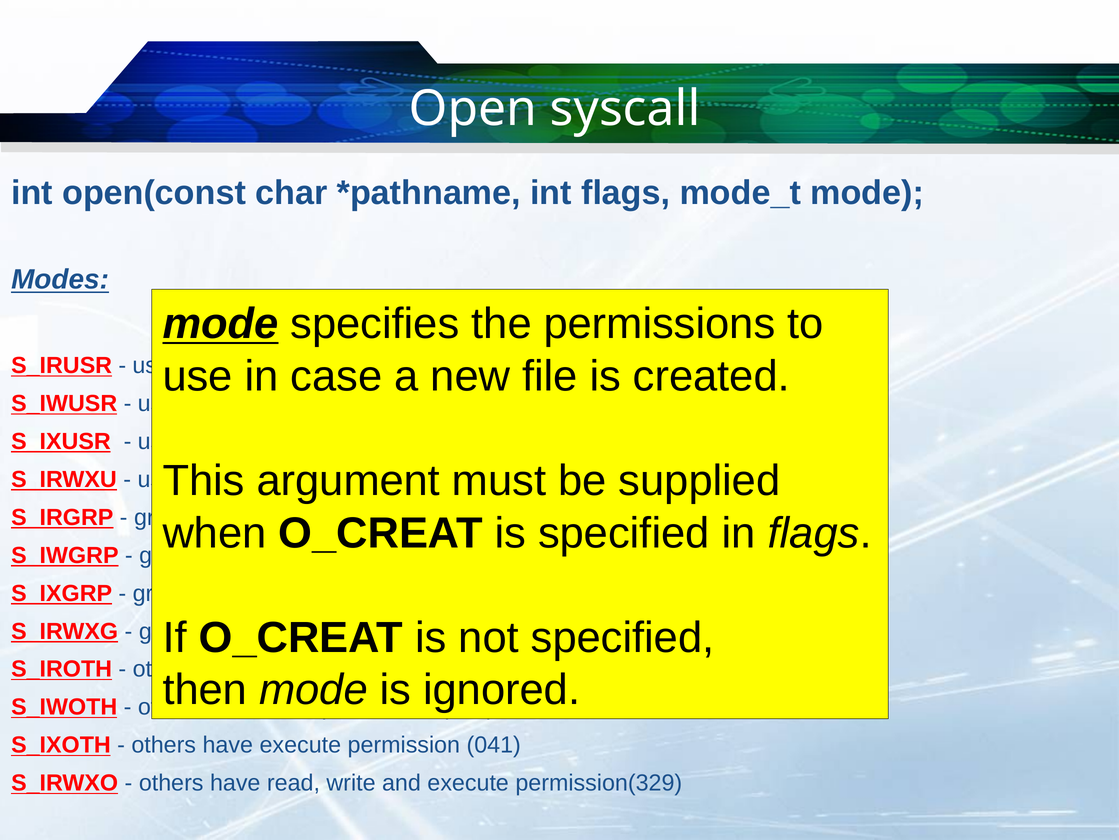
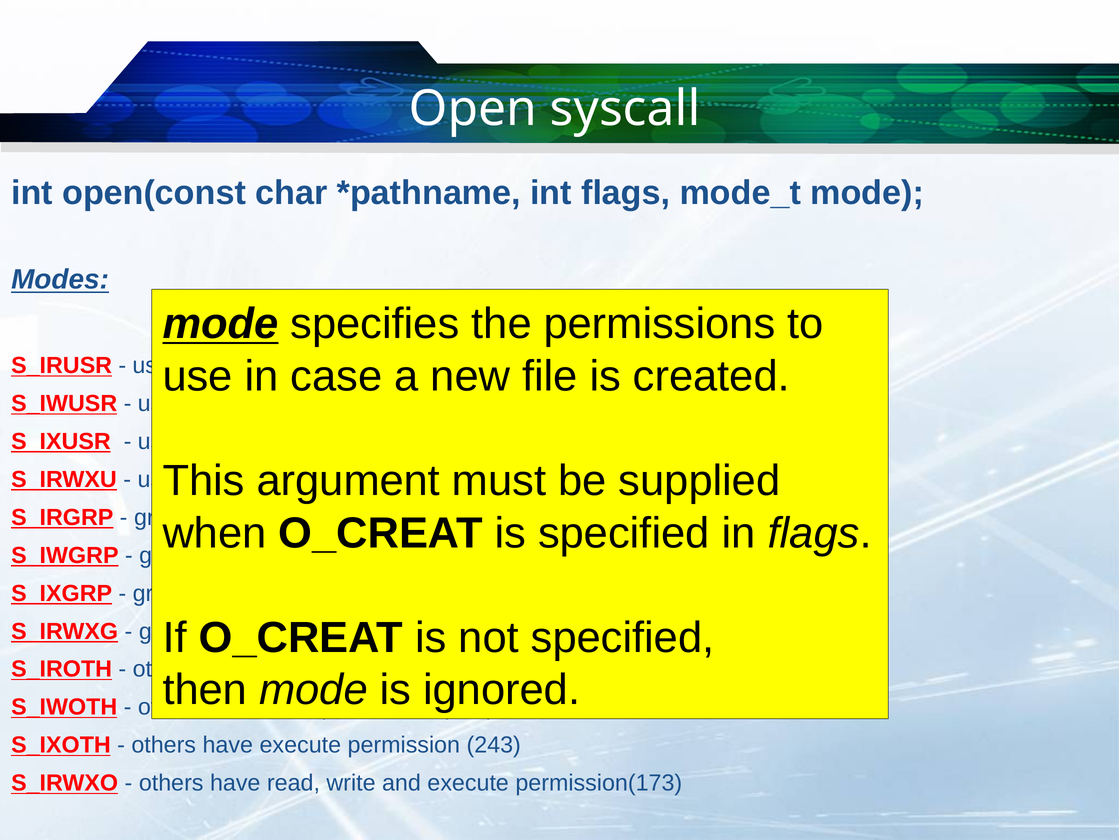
041: 041 -> 243
permission(329: permission(329 -> permission(173
